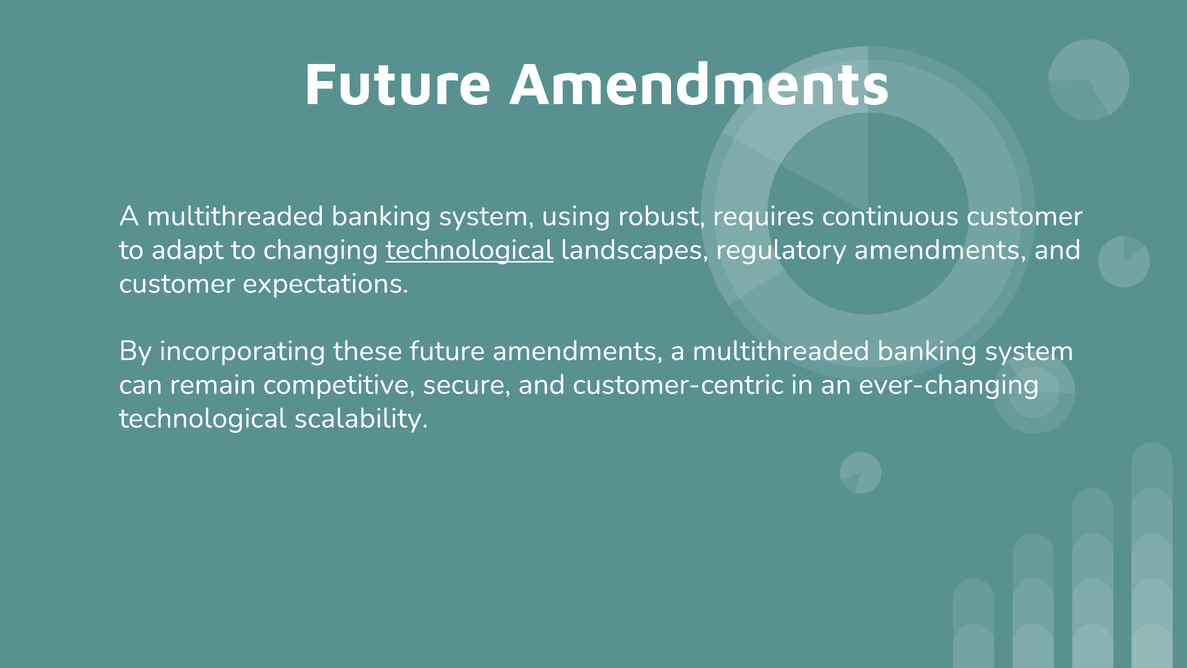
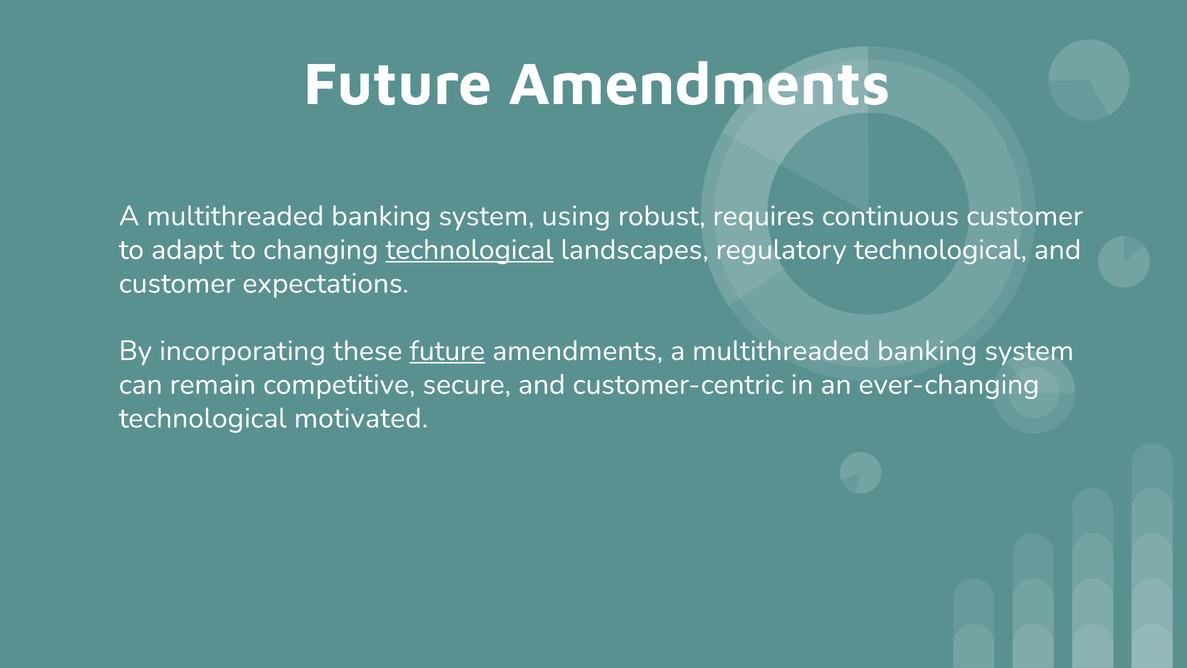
regulatory amendments: amendments -> technological
future at (447, 351) underline: none -> present
scalability: scalability -> motivated
